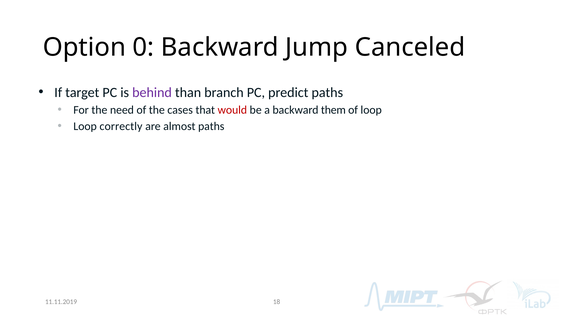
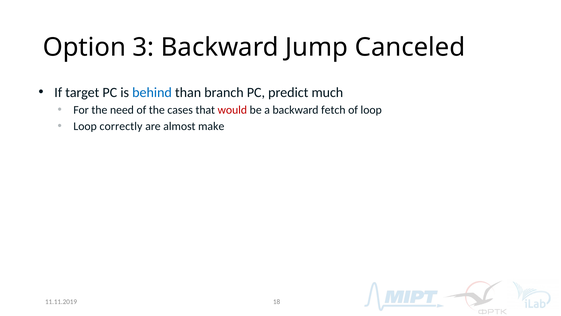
0: 0 -> 3
behind colour: purple -> blue
predict paths: paths -> much
them: them -> fetch
almost paths: paths -> make
